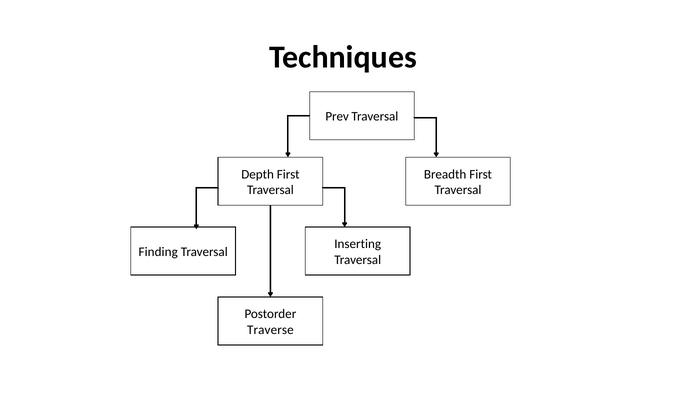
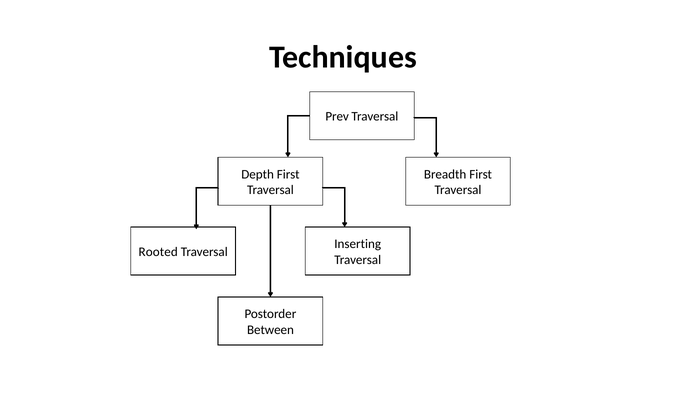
Finding: Finding -> Rooted
Traverse: Traverse -> Between
